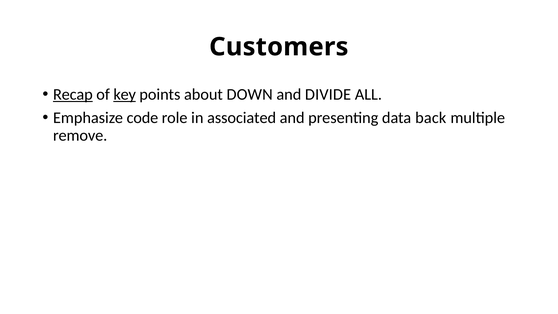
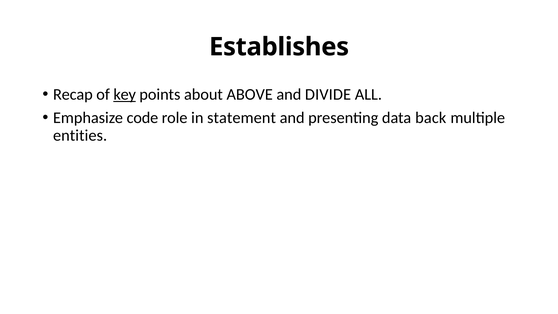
Customers: Customers -> Establishes
Recap underline: present -> none
DOWN: DOWN -> ABOVE
associated: associated -> statement
remove: remove -> entities
